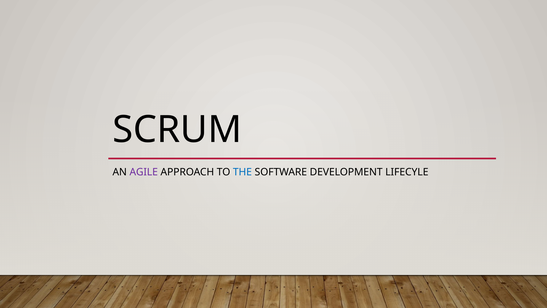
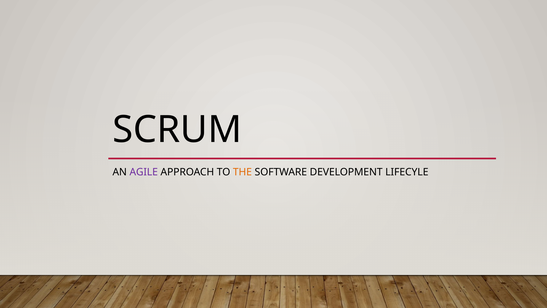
THE colour: blue -> orange
